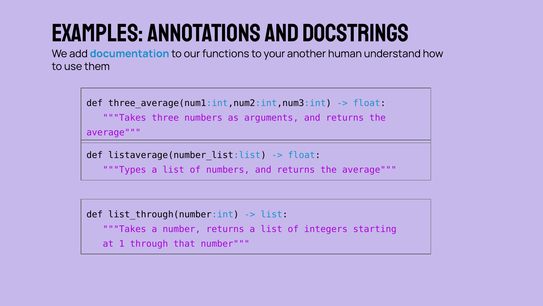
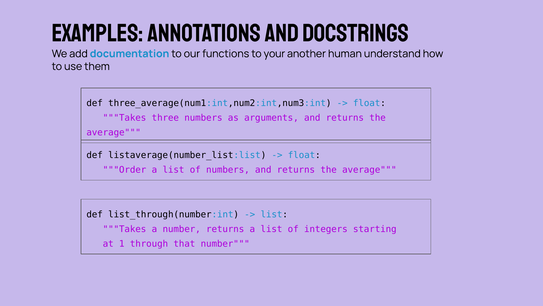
Types: Types -> Order
